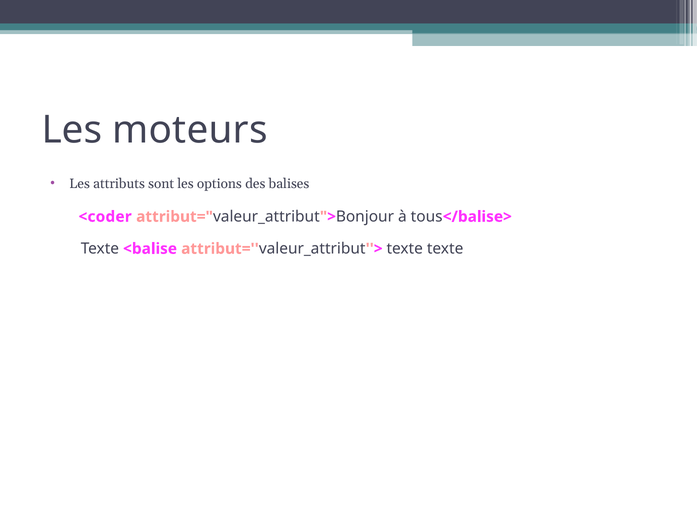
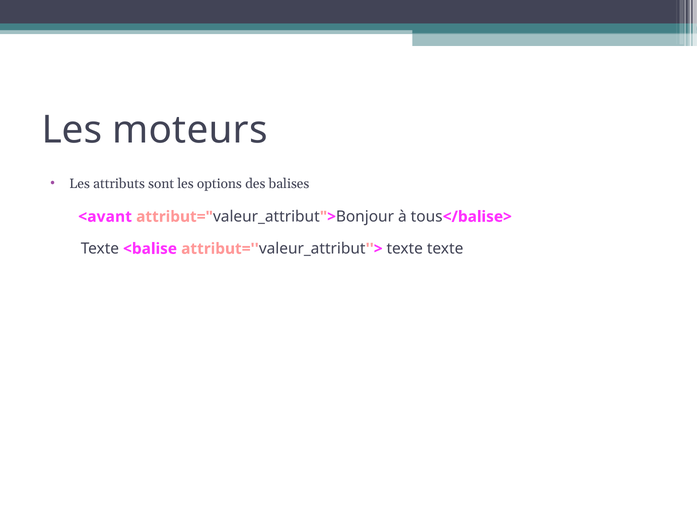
<coder: <coder -> <avant
